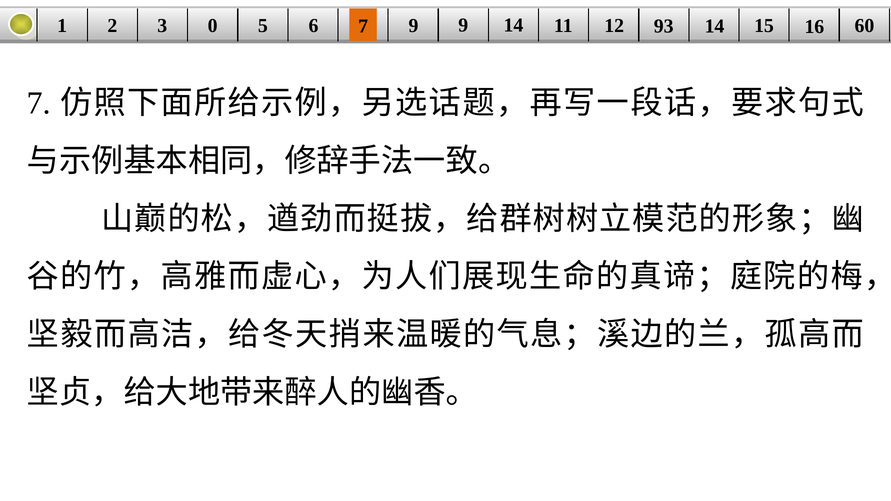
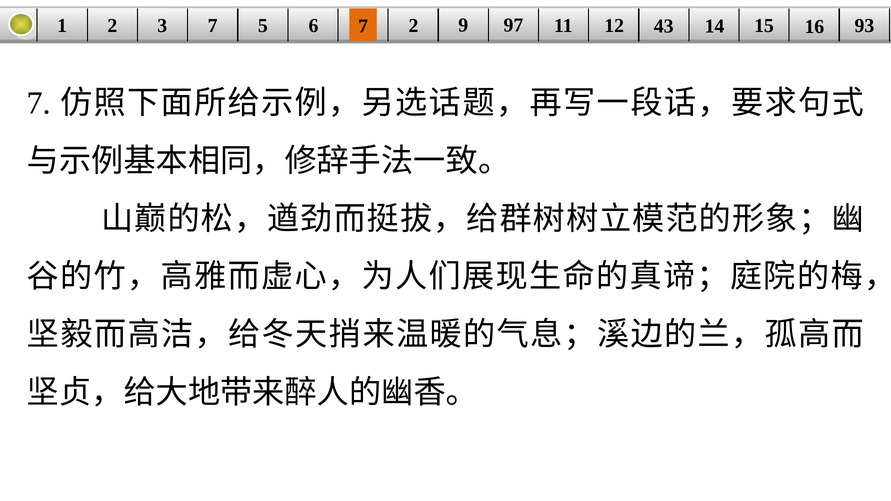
3 0: 0 -> 7
7 9: 9 -> 2
9 14: 14 -> 97
93: 93 -> 43
60: 60 -> 93
